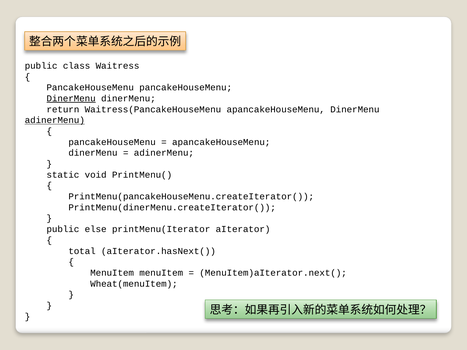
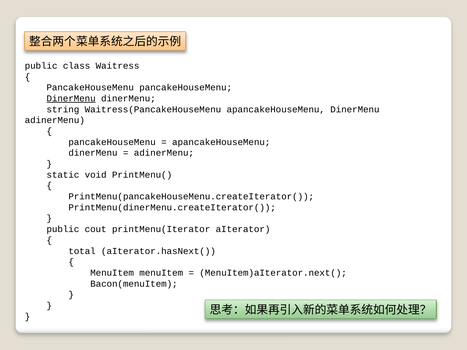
return: return -> string
adinerMenu at (55, 120) underline: present -> none
else: else -> cout
Wheat(menuItem: Wheat(menuItem -> Bacon(menuItem
